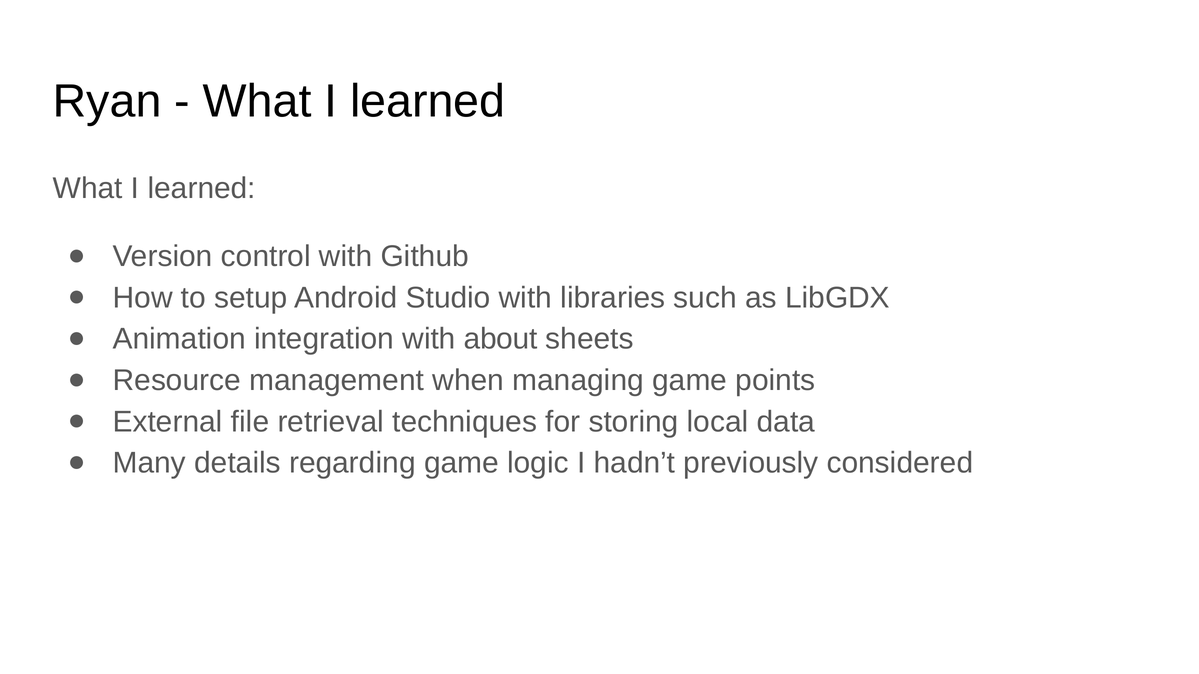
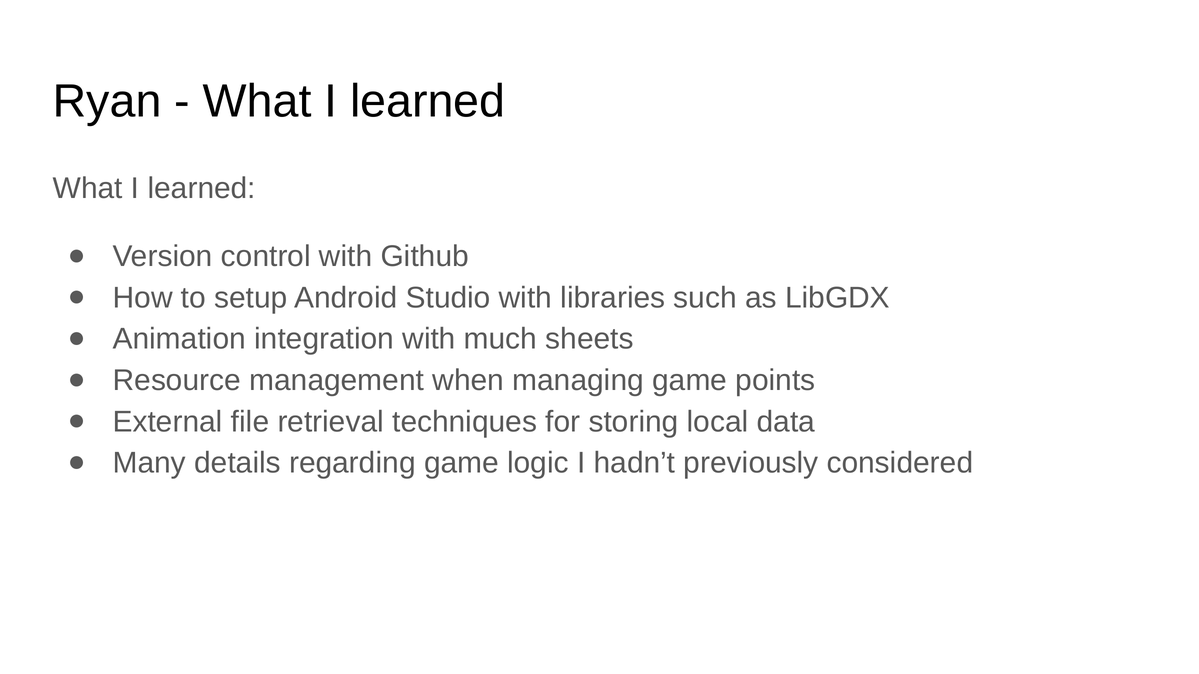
about: about -> much
